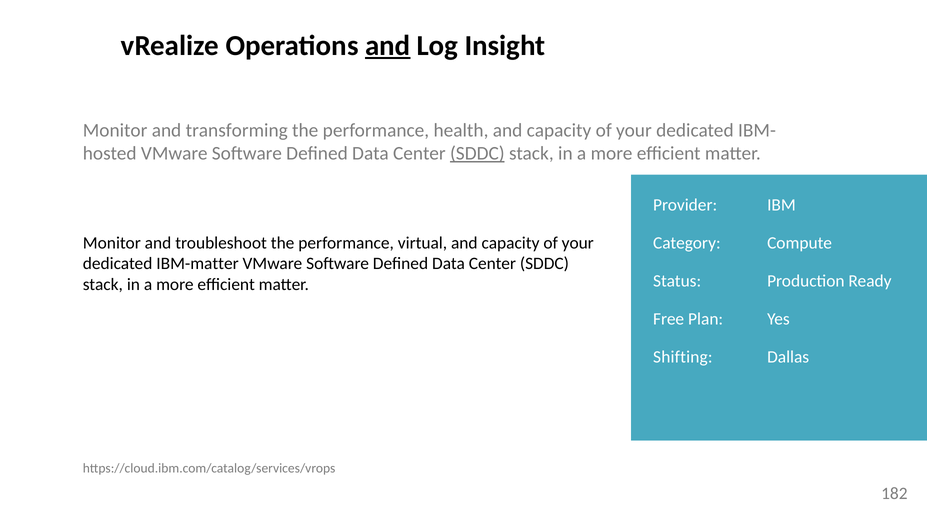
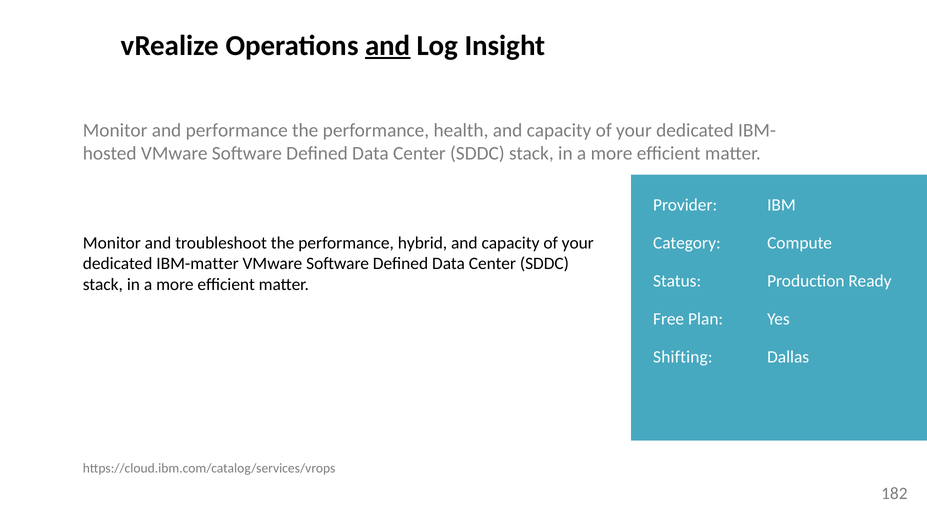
and transforming: transforming -> performance
SDDC at (477, 154) underline: present -> none
virtual: virtual -> hybrid
